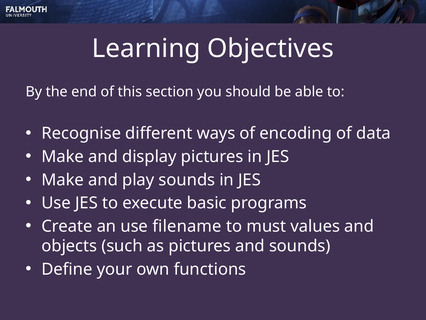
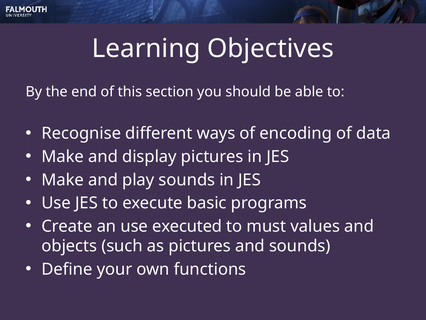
filename: filename -> executed
